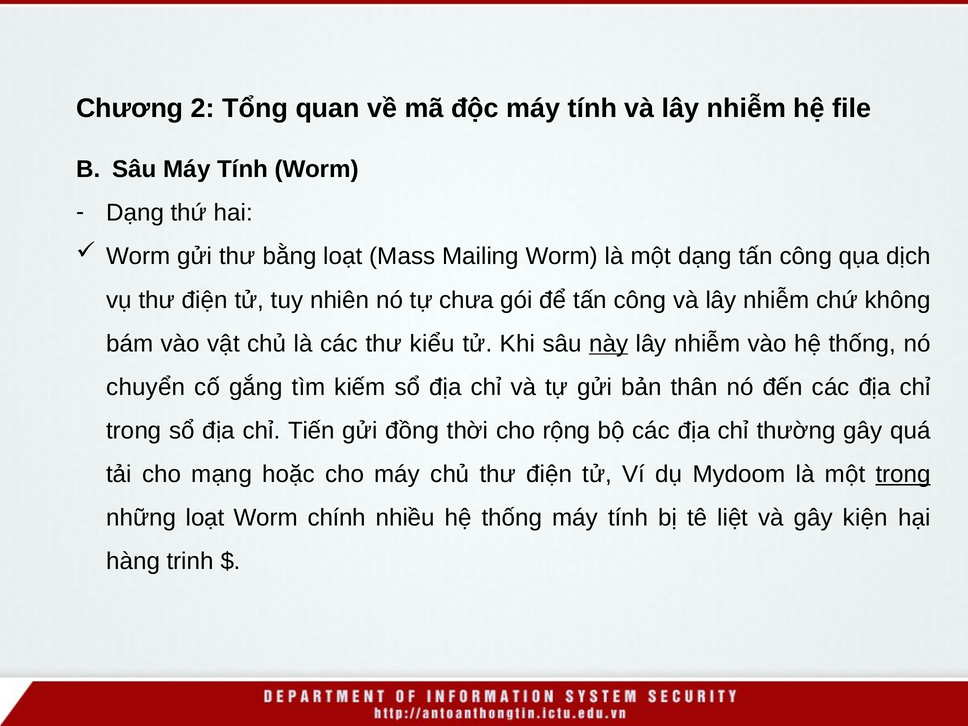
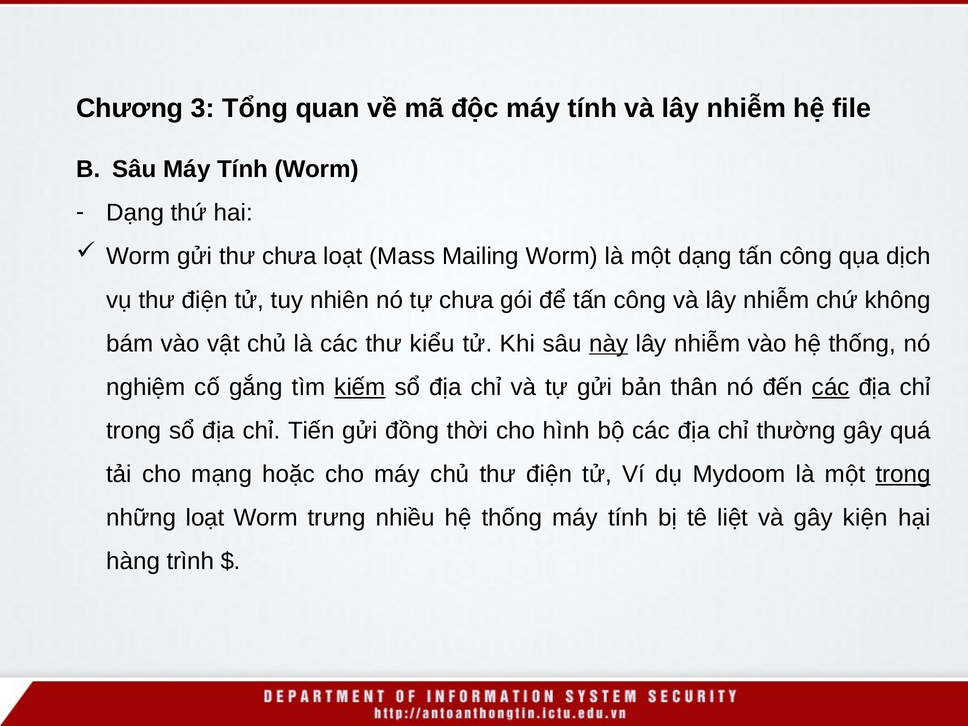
2: 2 -> 3
thư bằng: bằng -> chưa
chuyển: chuyển -> nghiệm
kiếm underline: none -> present
các at (831, 387) underline: none -> present
rộng: rộng -> hình
chính: chính -> trưng
trinh: trinh -> trình
